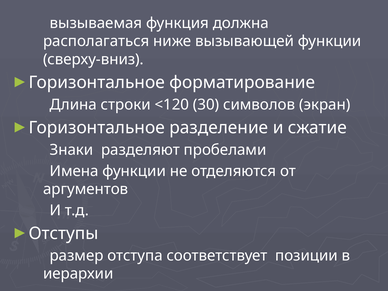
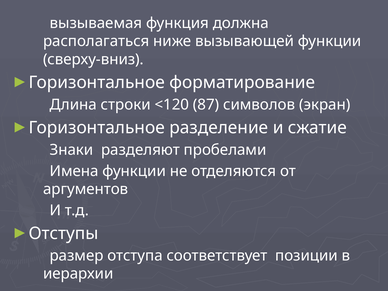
30: 30 -> 87
